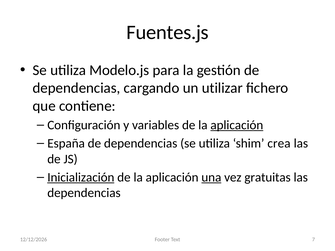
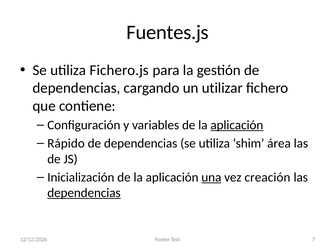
Modelo.js: Modelo.js -> Fichero.js
España: España -> Rápido
crea: crea -> área
Inicialización underline: present -> none
gratuitas: gratuitas -> creación
dependencias at (84, 193) underline: none -> present
